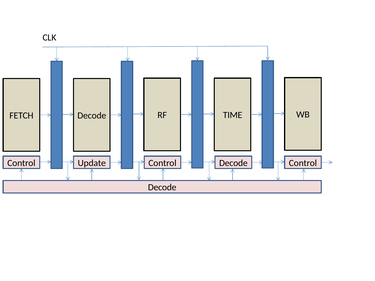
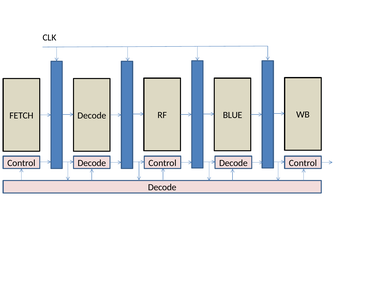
TIME: TIME -> BLUE
Update at (92, 163): Update -> Decode
